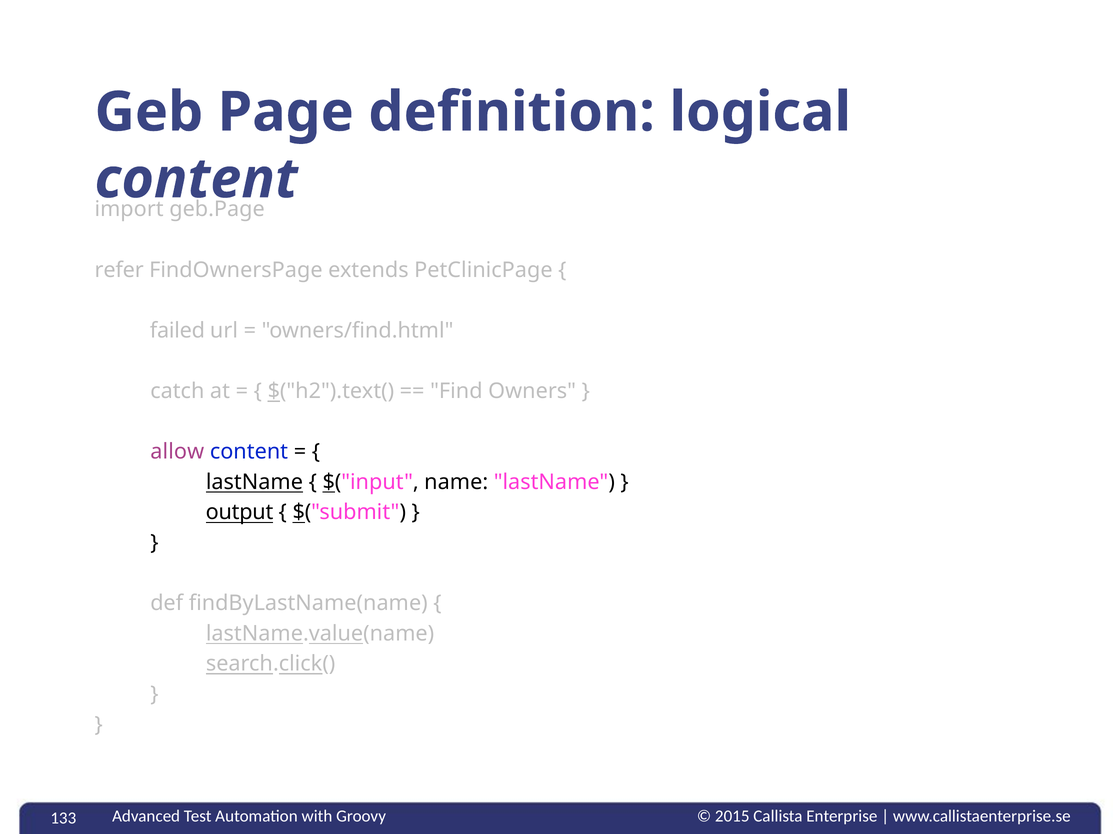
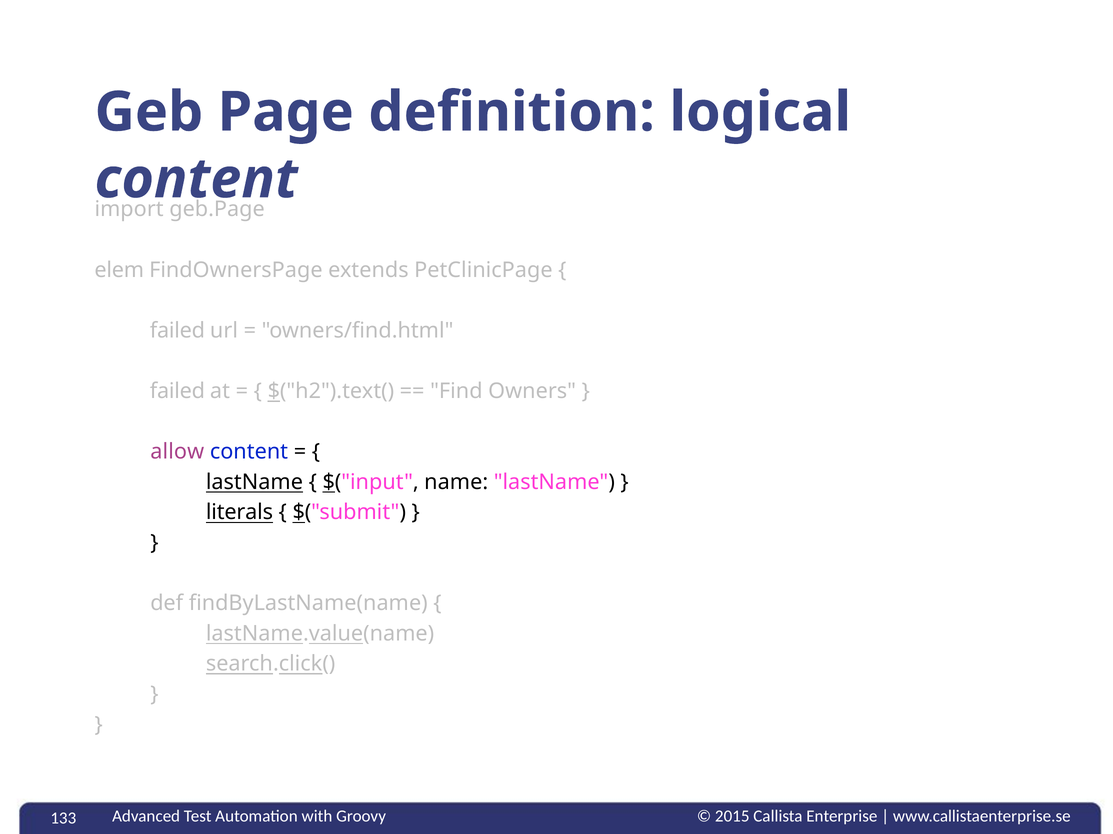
refer: refer -> elem
catch at (177, 391): catch -> failed
output: output -> literals
